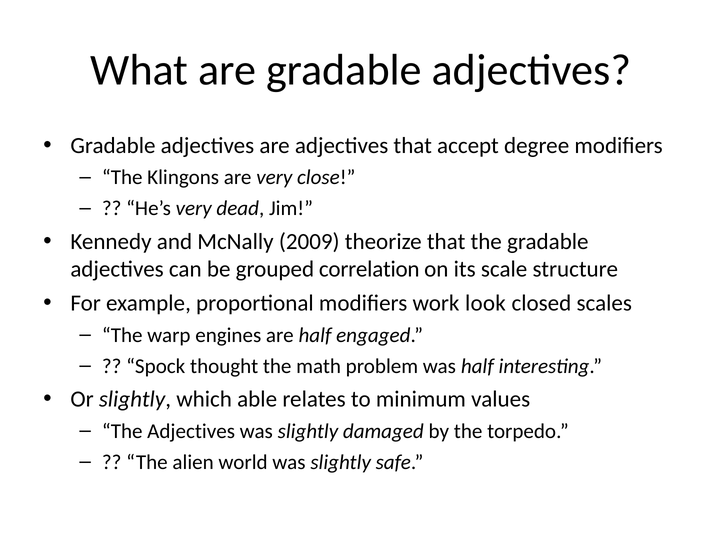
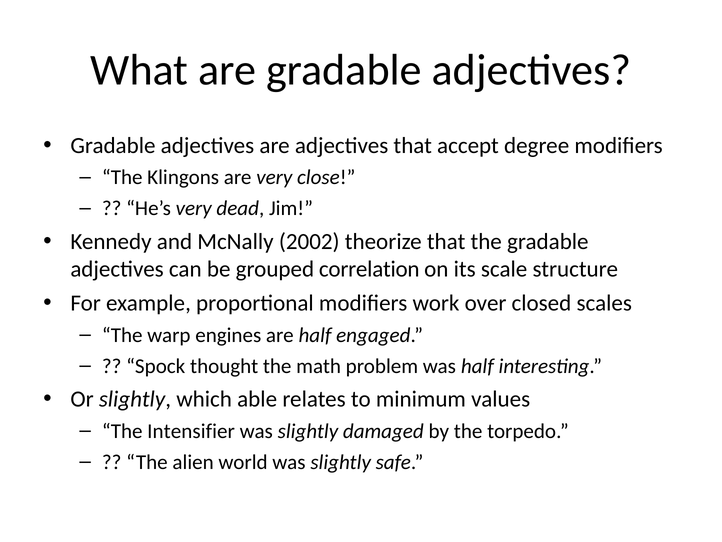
2009: 2009 -> 2002
look: look -> over
The Adjectives: Adjectives -> Intensifier
